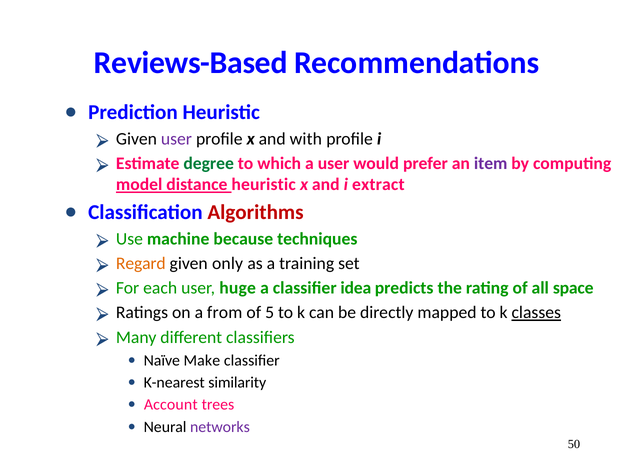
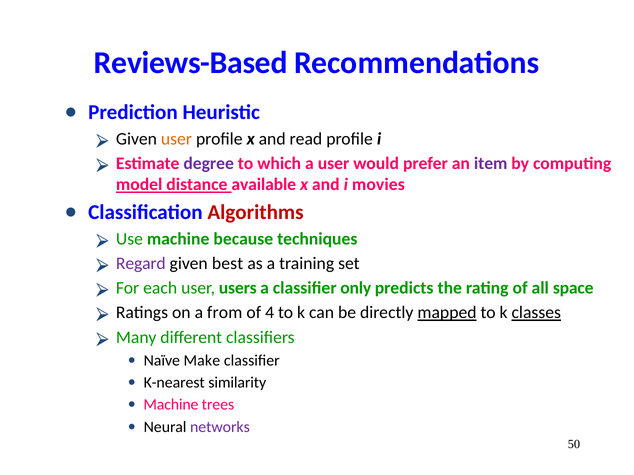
user at (176, 139) colour: purple -> orange
with: with -> read
degree colour: green -> purple
distance heuristic: heuristic -> available
extract: extract -> movies
Regard colour: orange -> purple
only: only -> best
huge: huge -> users
idea: idea -> only
5: 5 -> 4
mapped underline: none -> present
Account at (171, 405): Account -> Machine
